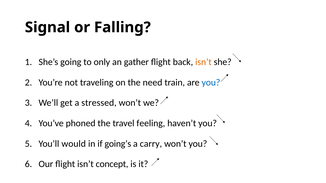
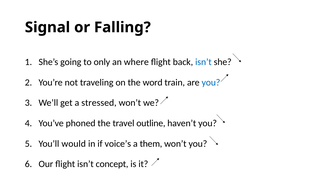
gather: gather -> where
isn’t at (203, 62) colour: orange -> blue
need: need -> word
feeling: feeling -> outline
going’s: going’s -> voice’s
carry: carry -> them
